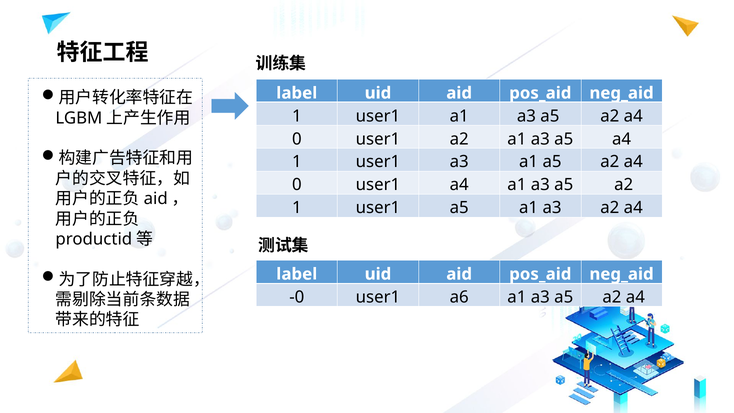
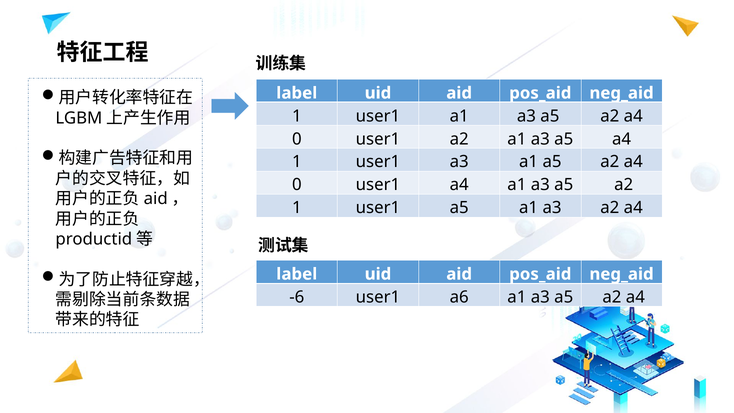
-0: -0 -> -6
